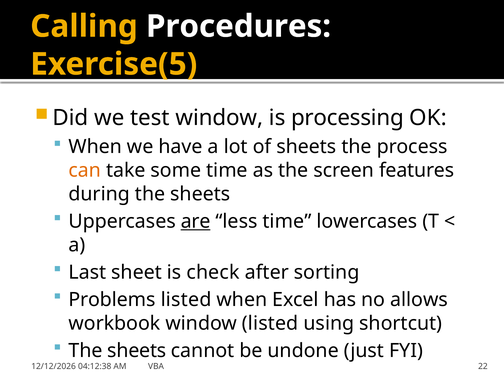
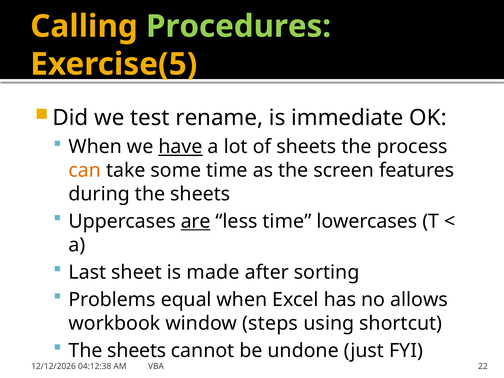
Procedures colour: white -> light green
test window: window -> rename
processing: processing -> immediate
have underline: none -> present
check: check -> made
Problems listed: listed -> equal
window listed: listed -> steps
